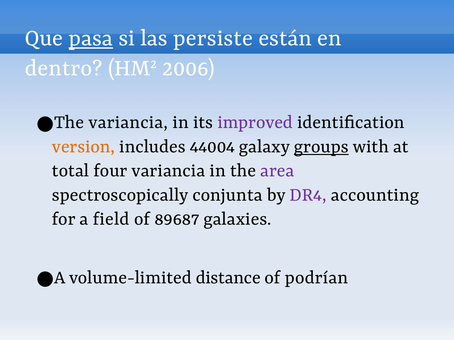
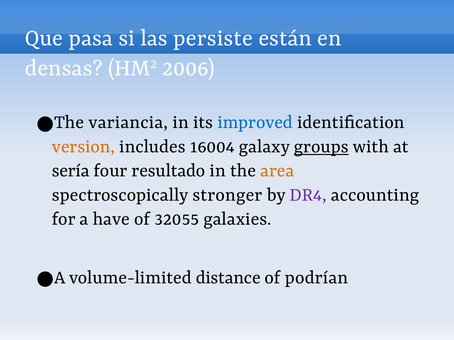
pasa underline: present -> none
dentro: dentro -> densas
improved colour: purple -> blue
44004: 44004 -> 16004
total: total -> sería
four variancia: variancia -> resultado
area colour: purple -> orange
conjunta: conjunta -> stronger
field: field -> have
89687: 89687 -> 32055
